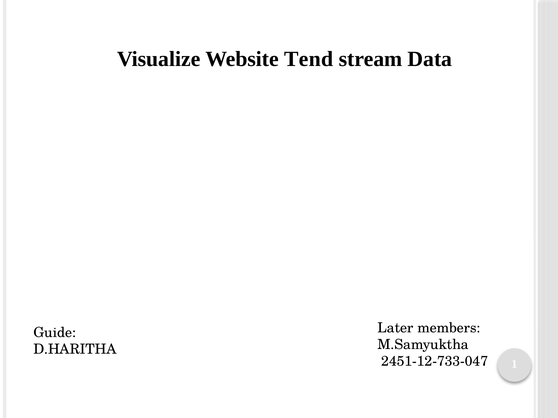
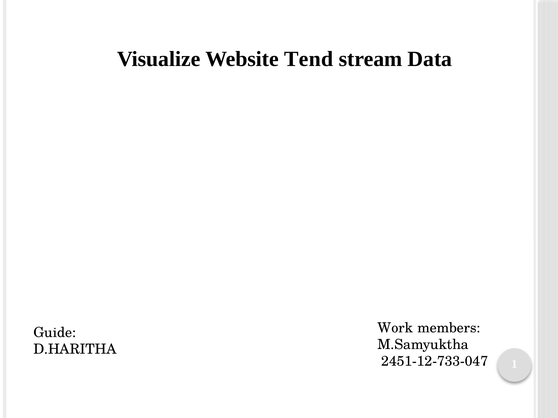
Later: Later -> Work
